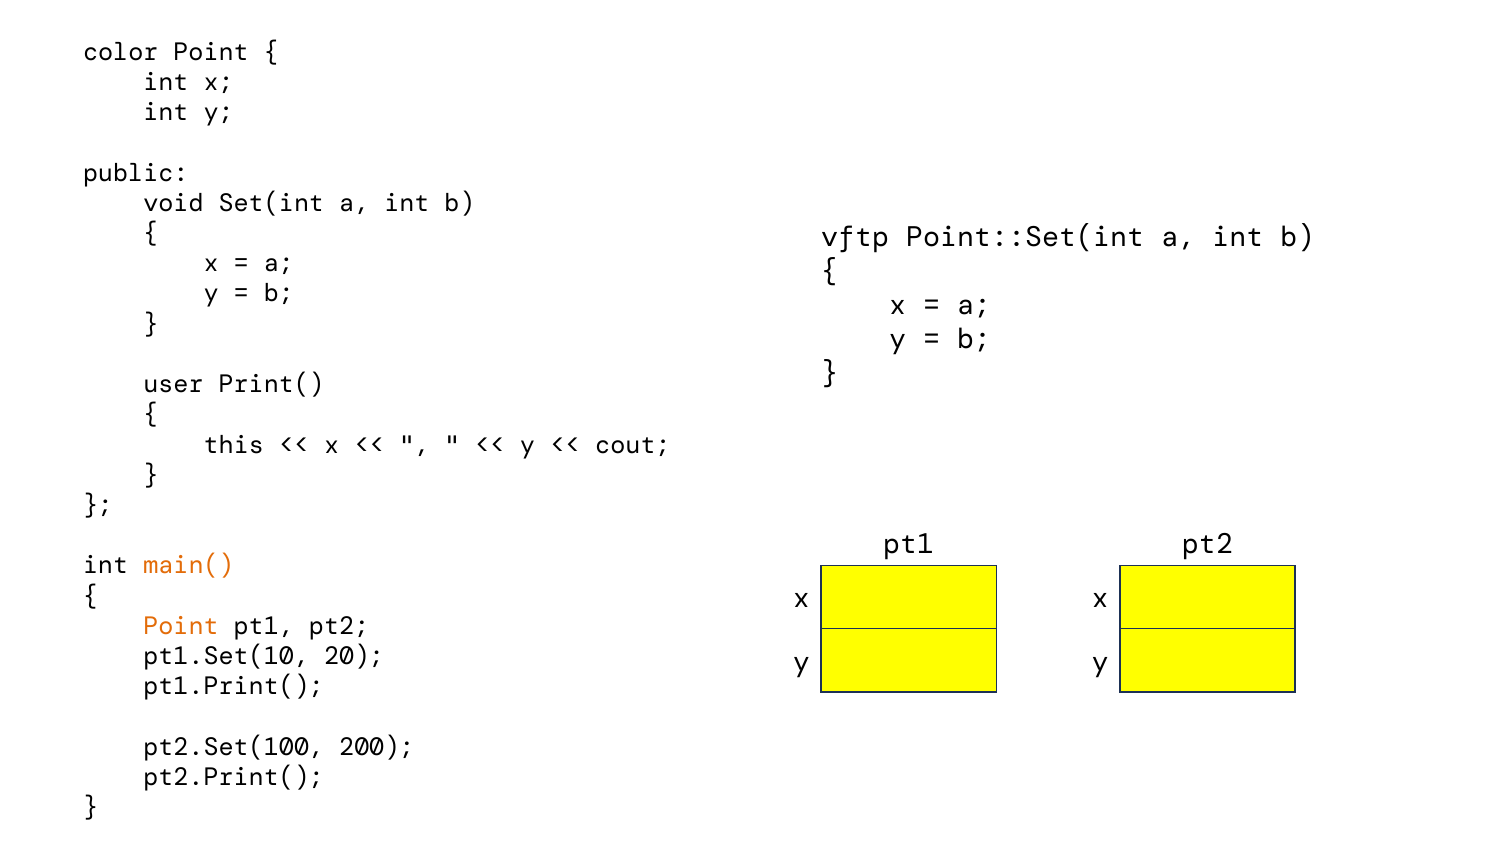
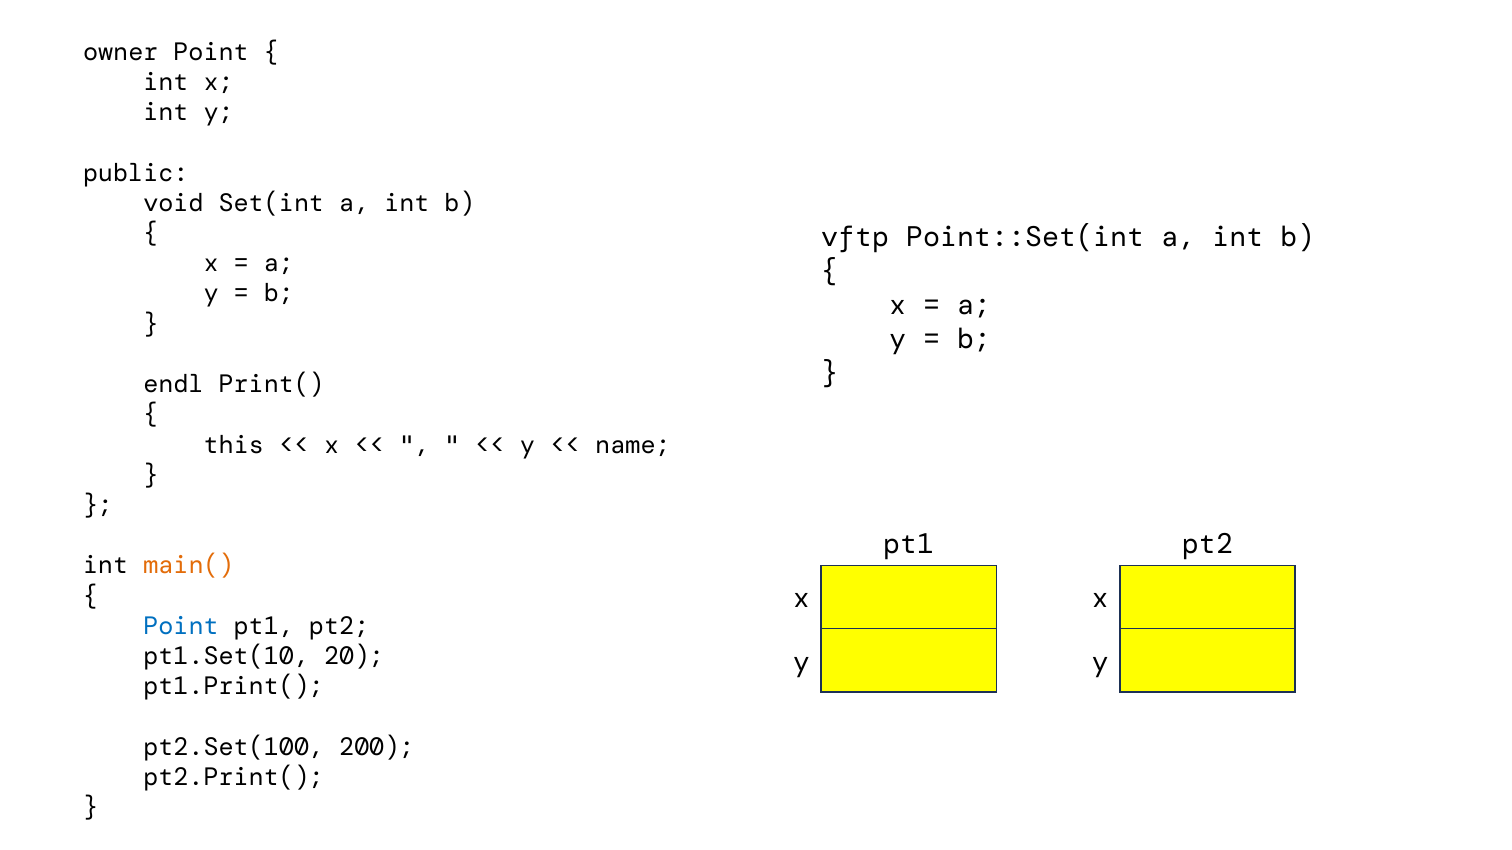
color: color -> owner
user: user -> endl
cout: cout -> name
Point at (181, 626) colour: orange -> blue
